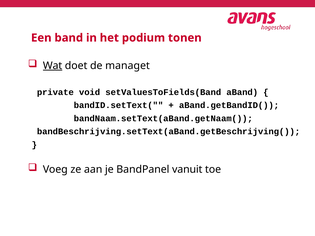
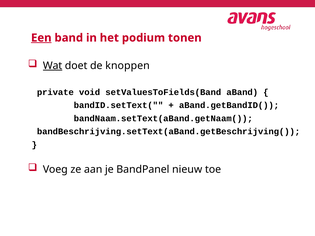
Een underline: none -> present
managet: managet -> knoppen
vanuit: vanuit -> nieuw
